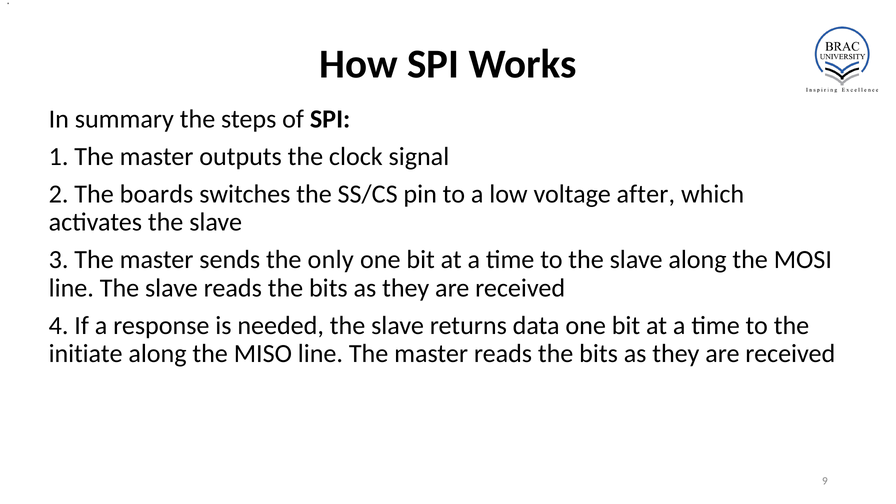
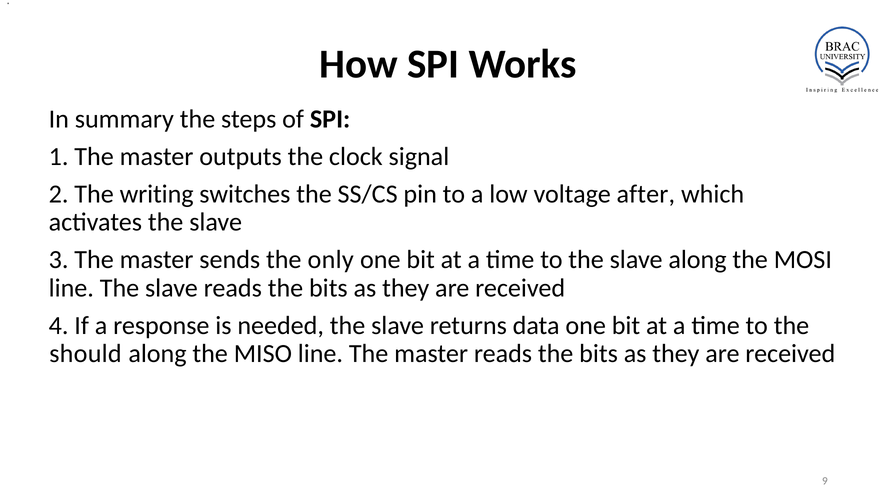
boards: boards -> writing
initiate: initiate -> should
